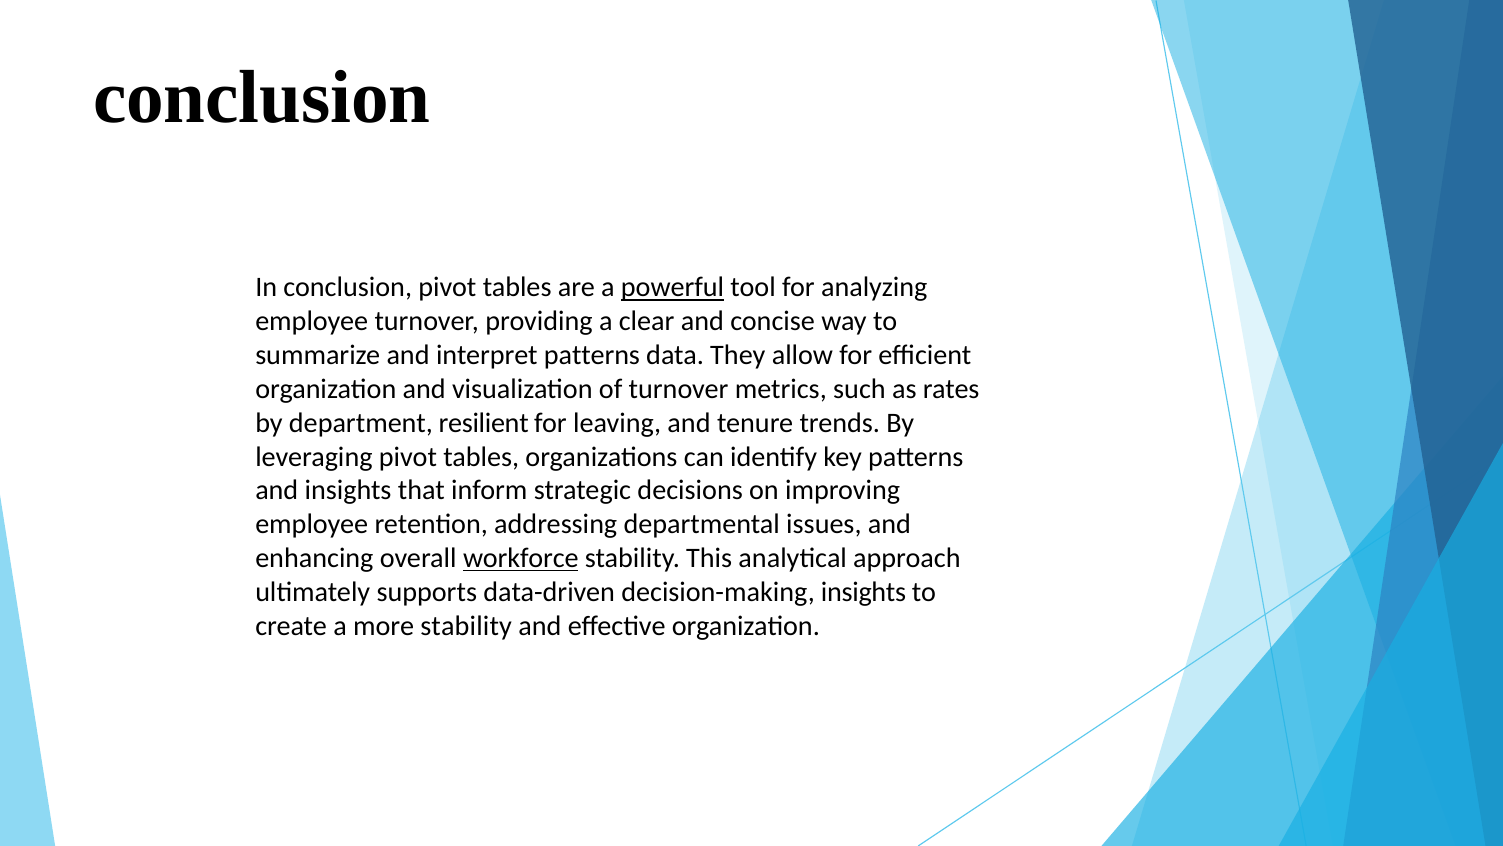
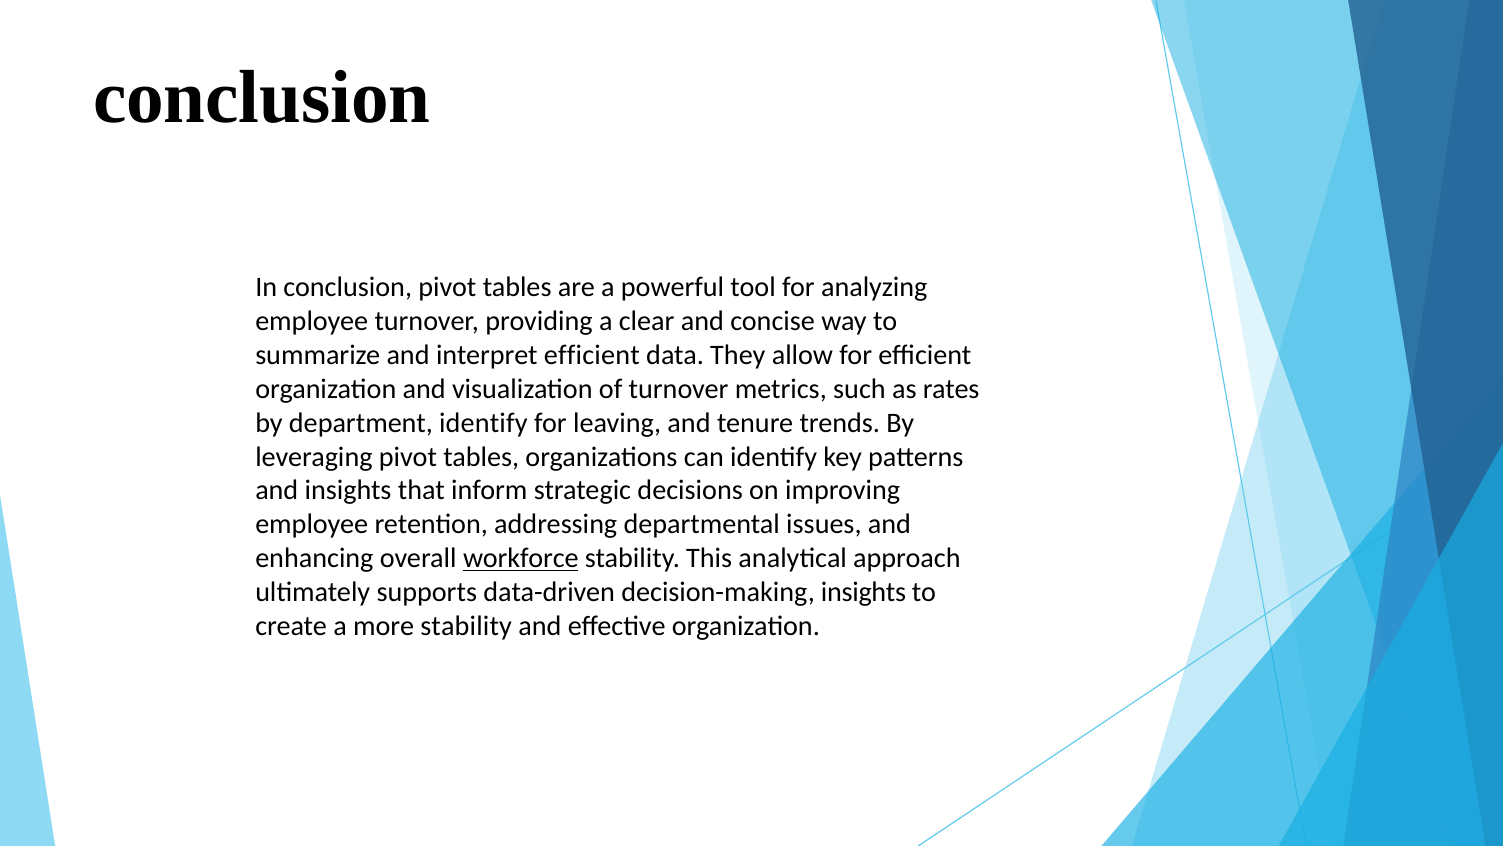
powerful underline: present -> none
interpret patterns: patterns -> efficient
department resilient: resilient -> identify
